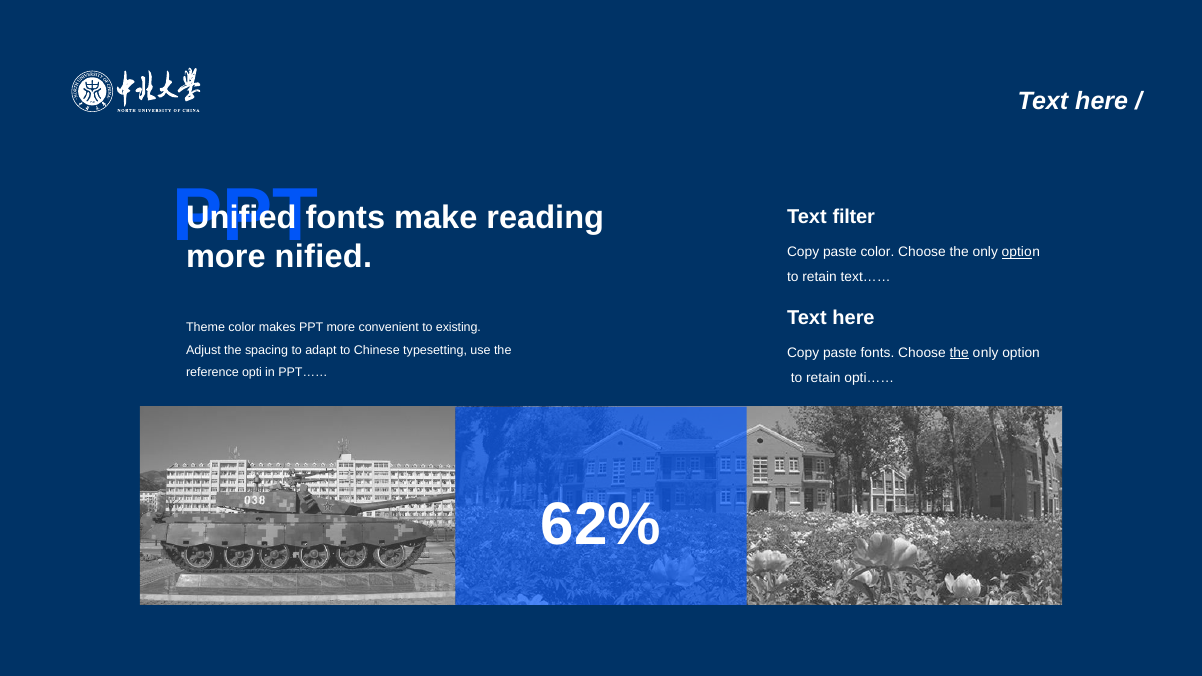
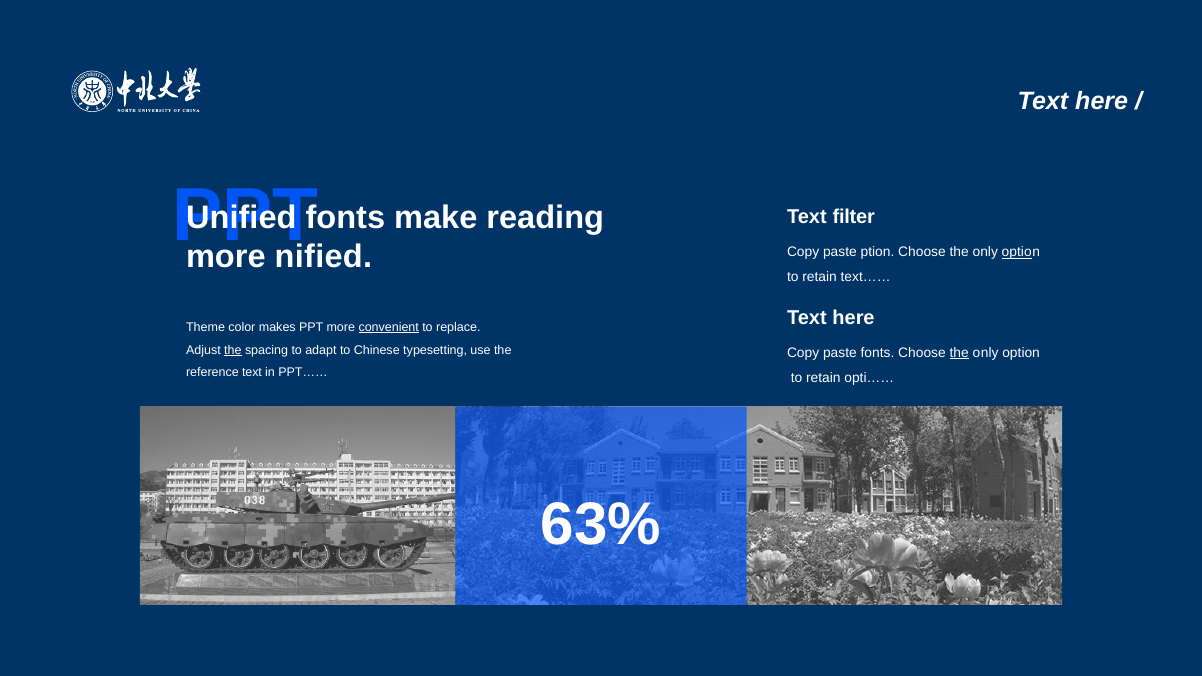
paste color: color -> ption
convenient underline: none -> present
existing: existing -> replace
the at (233, 350) underline: none -> present
reference opti: opti -> text
2%: 2% -> 3%
